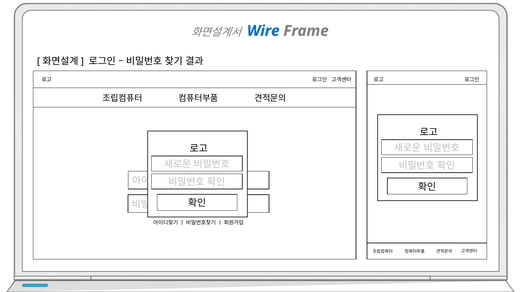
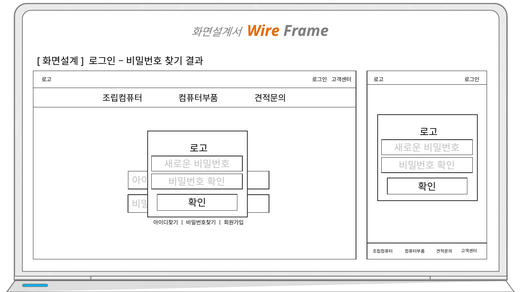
Wire colour: blue -> orange
